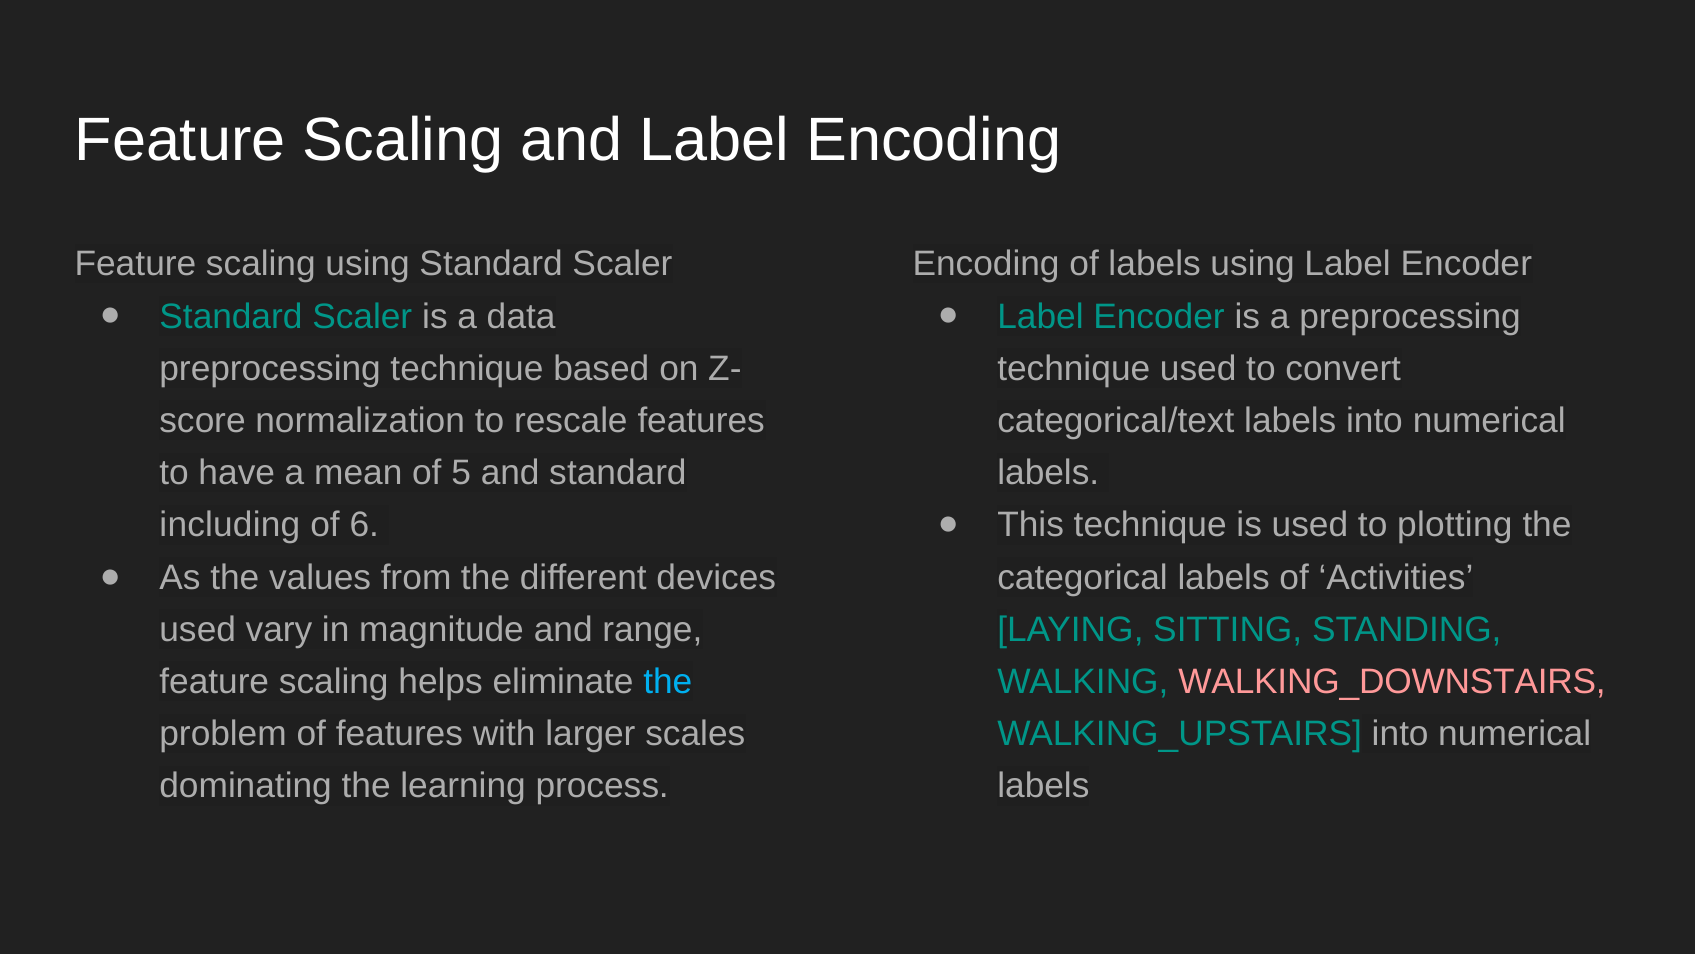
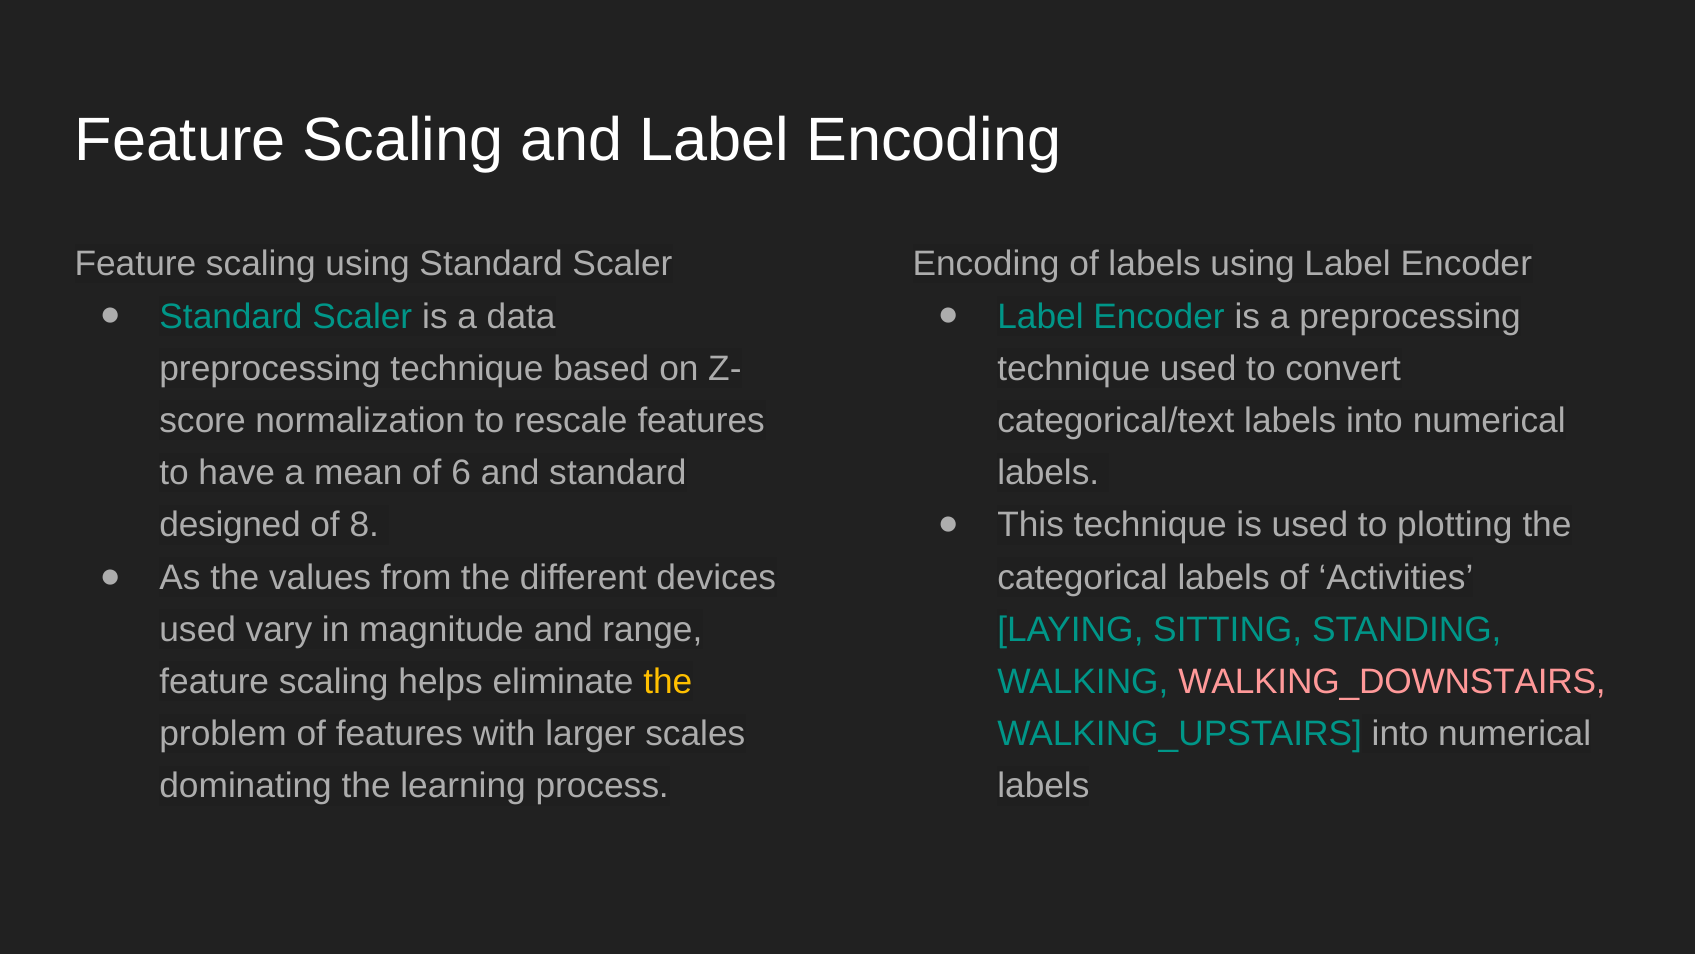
5: 5 -> 6
including: including -> designed
6: 6 -> 8
the at (668, 682) colour: light blue -> yellow
